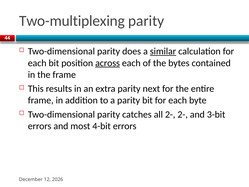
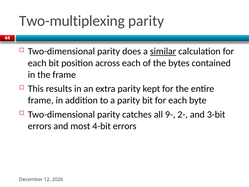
across underline: present -> none
next: next -> kept
all 2-: 2- -> 9-
